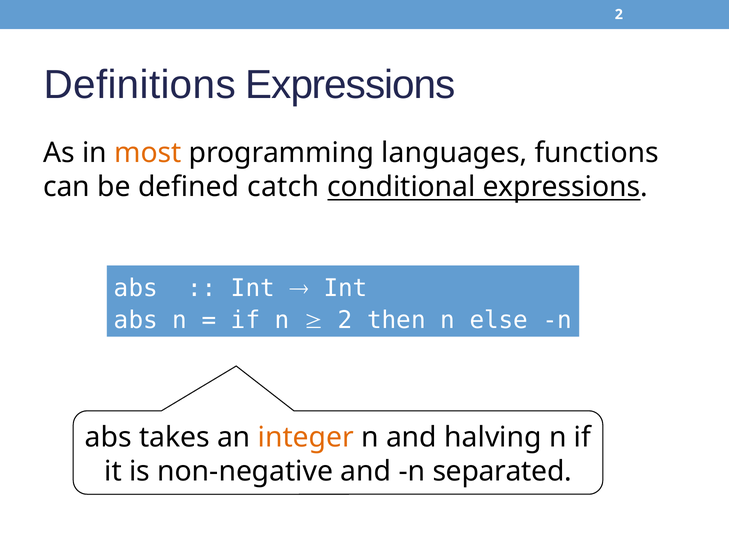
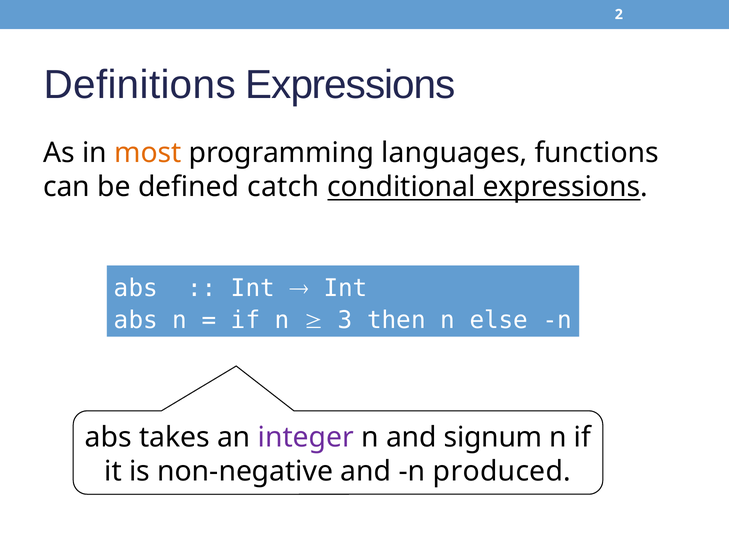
2 at (345, 320): 2 -> 3
integer colour: orange -> purple
halving: halving -> signum
separated: separated -> produced
